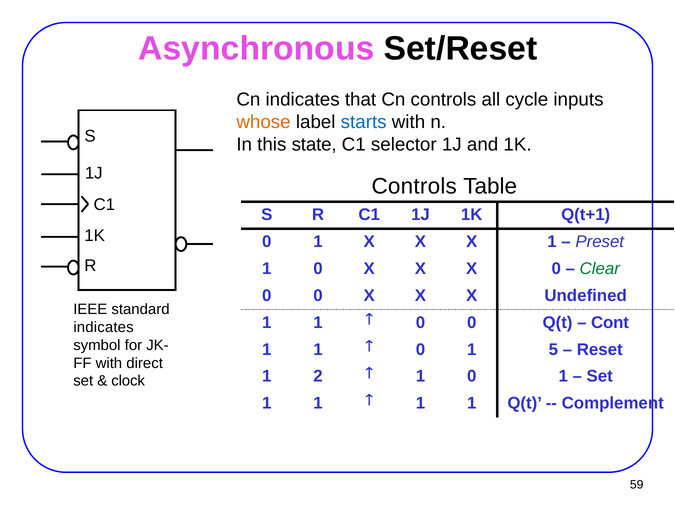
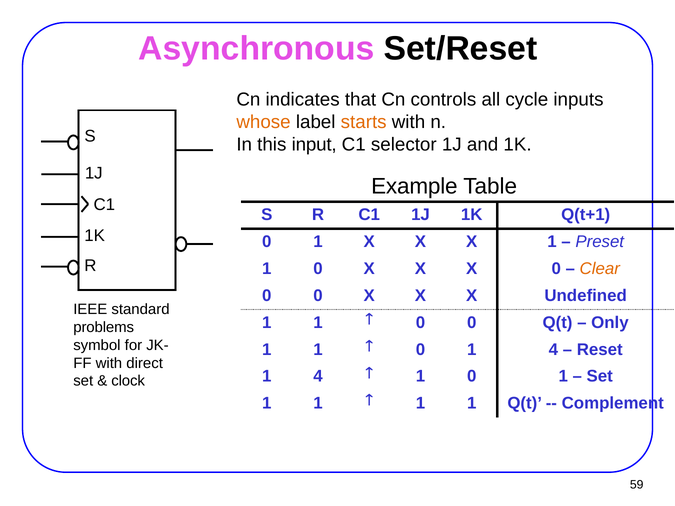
starts colour: blue -> orange
state: state -> input
Controls at (414, 186): Controls -> Example
Clear colour: green -> orange
Cont: Cont -> Only
indicates at (104, 327): indicates -> problems
0 1 5: 5 -> 4
2 at (318, 377): 2 -> 4
